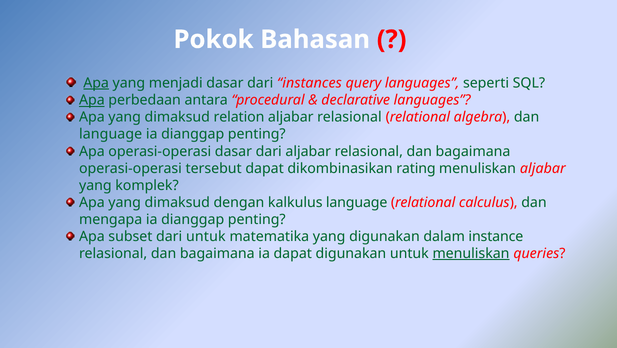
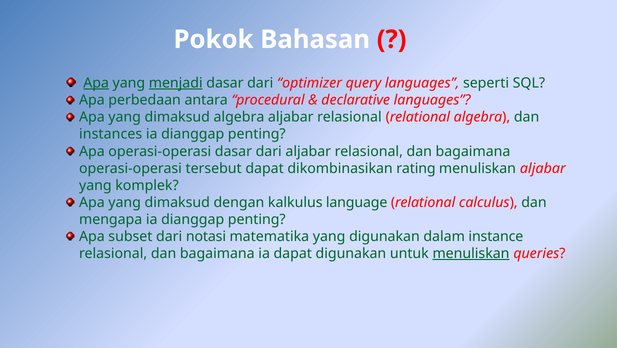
menjadi underline: none -> present
instances: instances -> optimizer
Apa at (92, 100) underline: present -> none
dimaksud relation: relation -> algebra
language at (111, 134): language -> instances
dari untuk: untuk -> notasi
